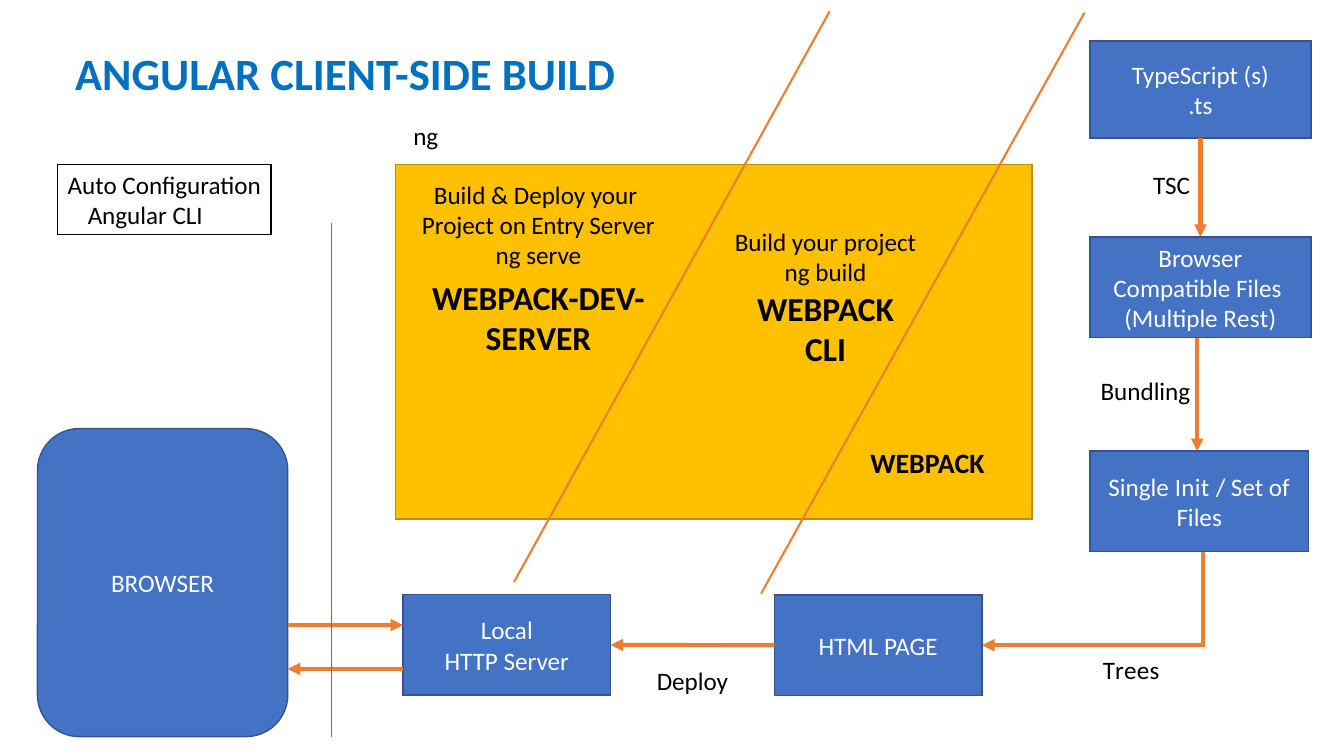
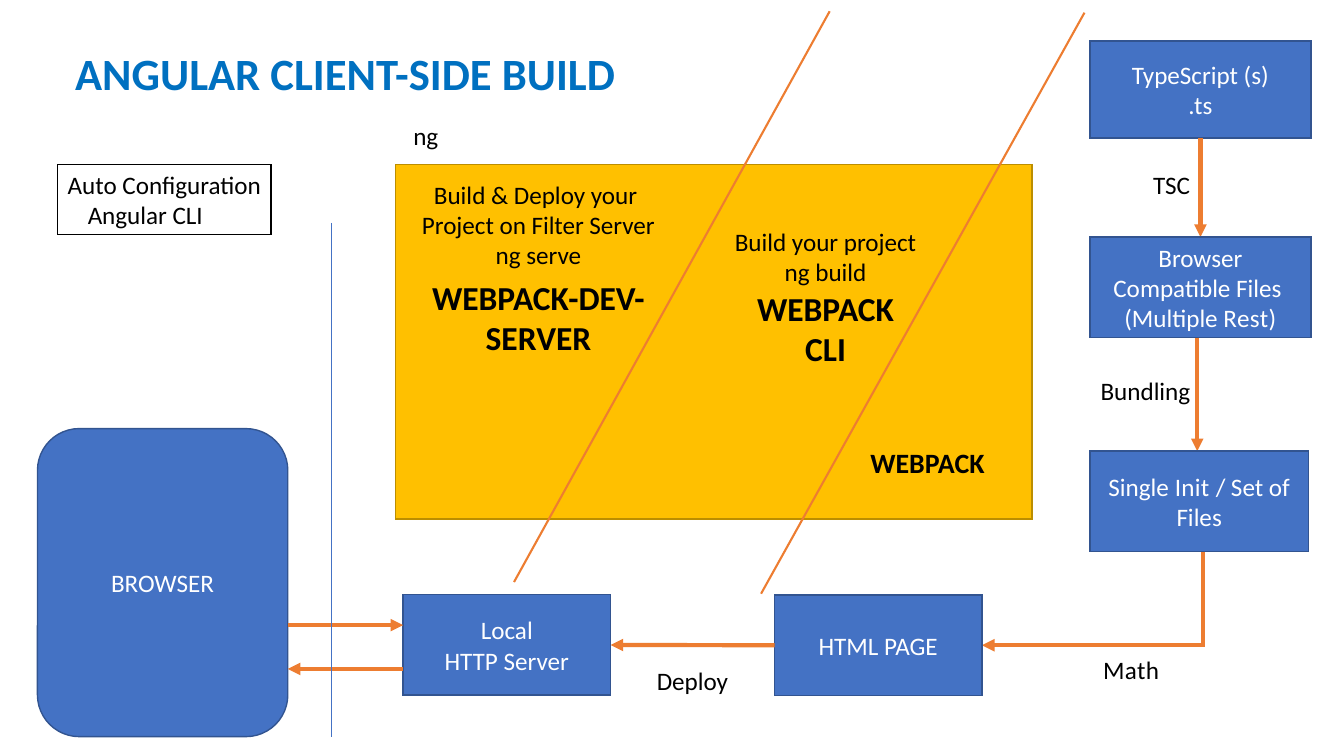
Entry: Entry -> Filter
Trees: Trees -> Math
